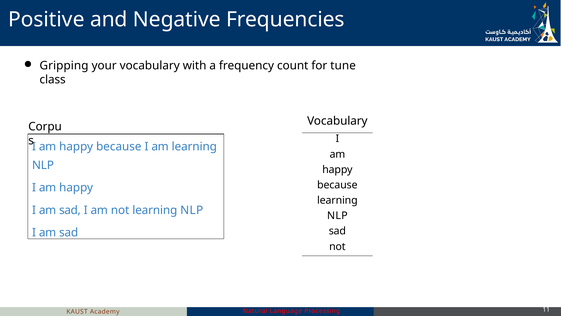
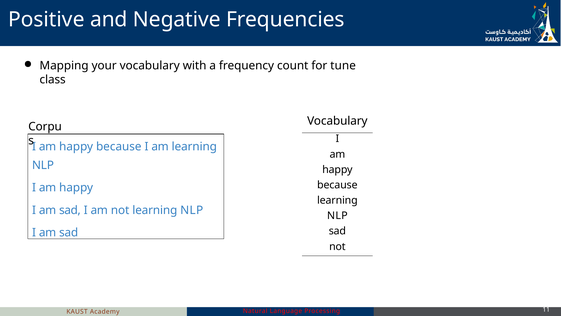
Gripping: Gripping -> Mapping
